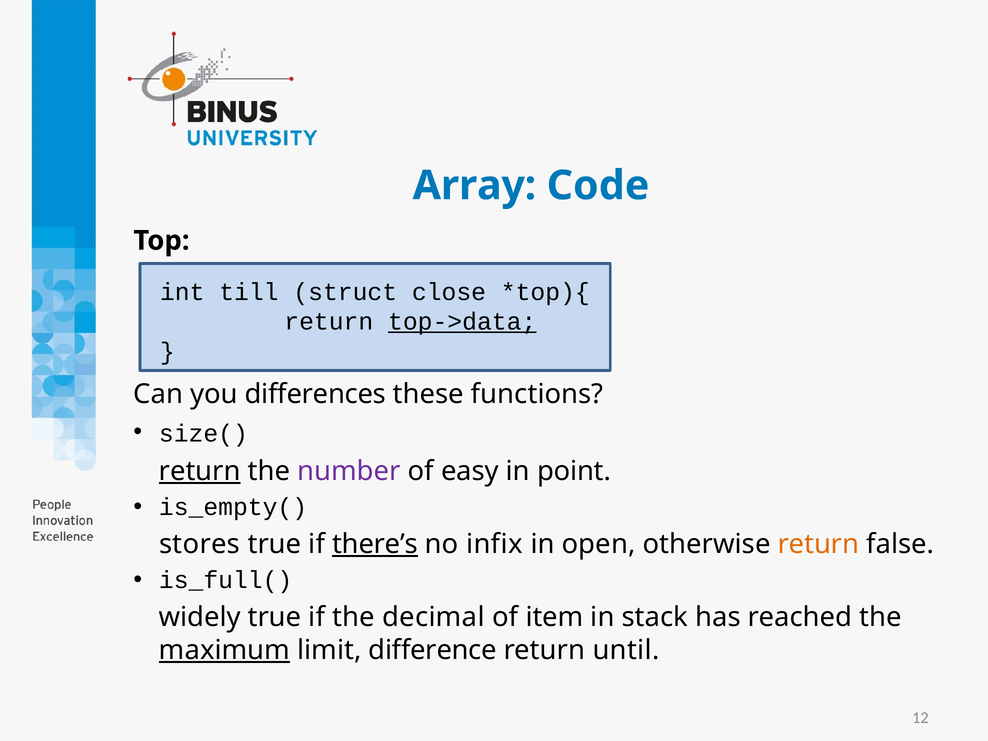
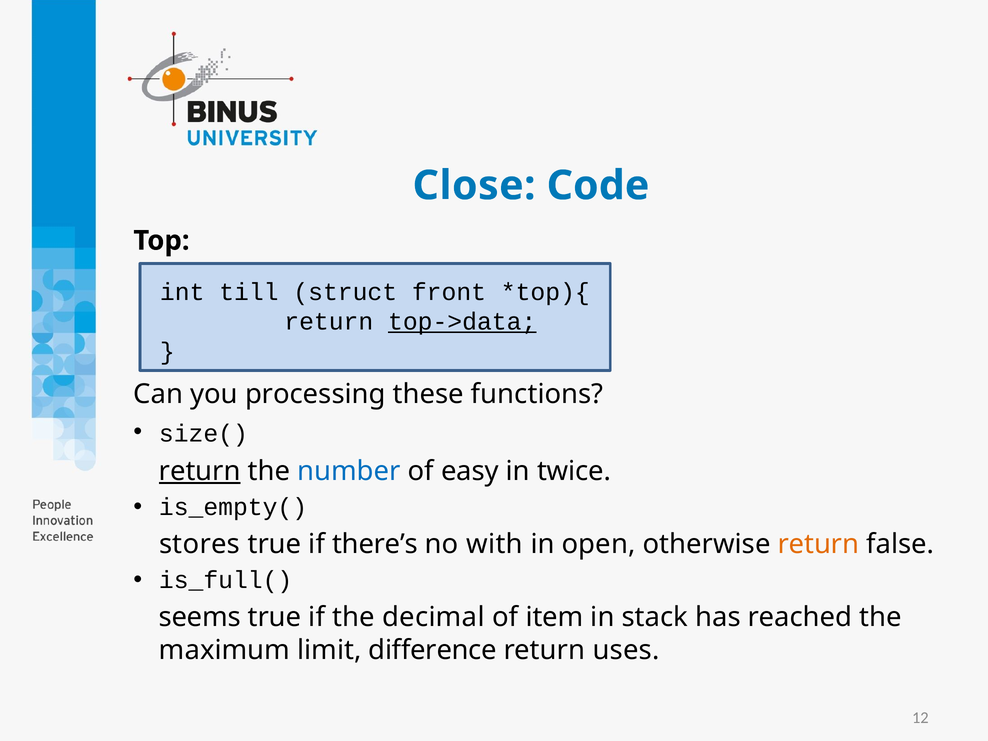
Array: Array -> Close
close: close -> front
differences: differences -> processing
number colour: purple -> blue
point: point -> twice
there’s underline: present -> none
infix: infix -> with
widely: widely -> seems
maximum underline: present -> none
until: until -> uses
